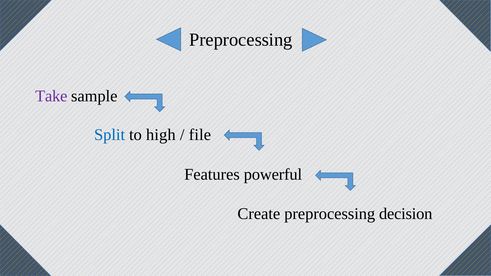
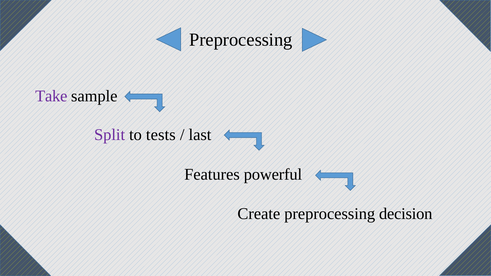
Split colour: blue -> purple
high: high -> tests
file: file -> last
